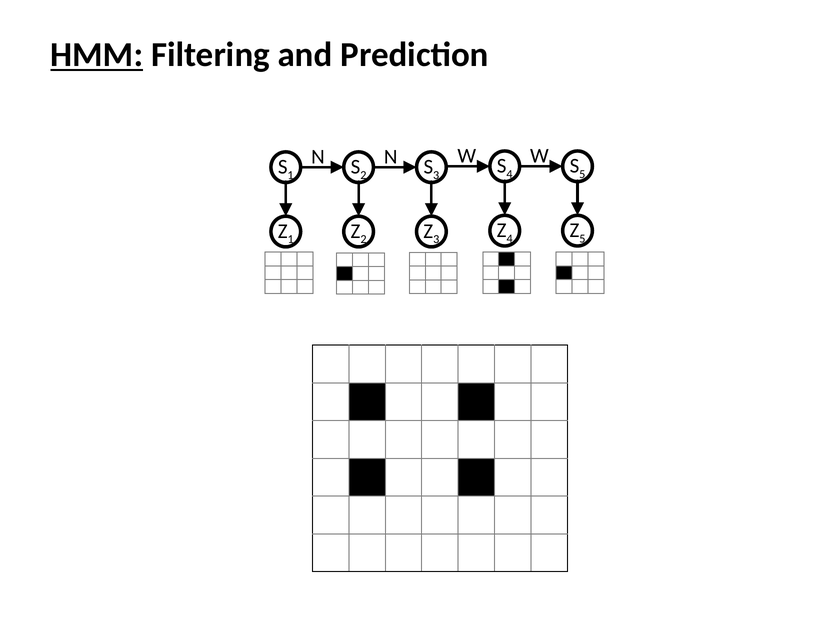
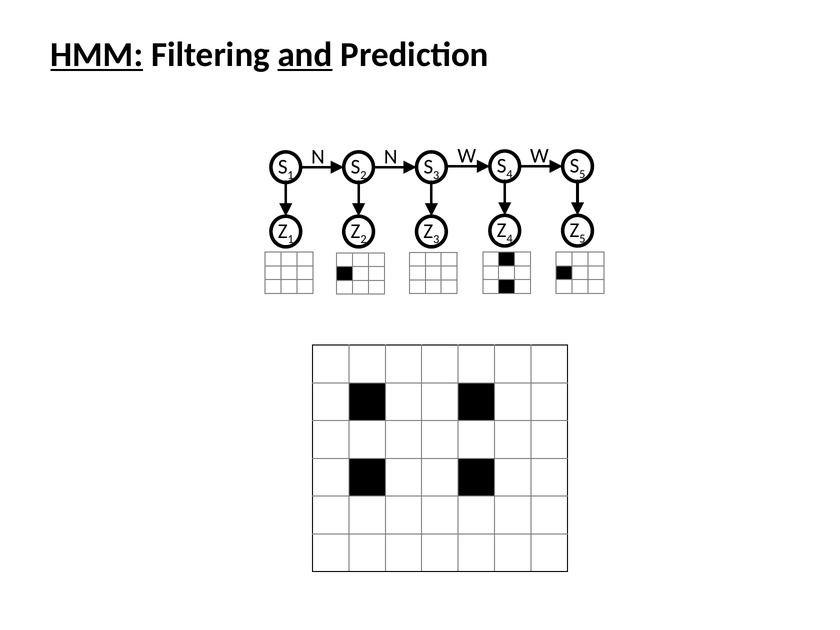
and underline: none -> present
